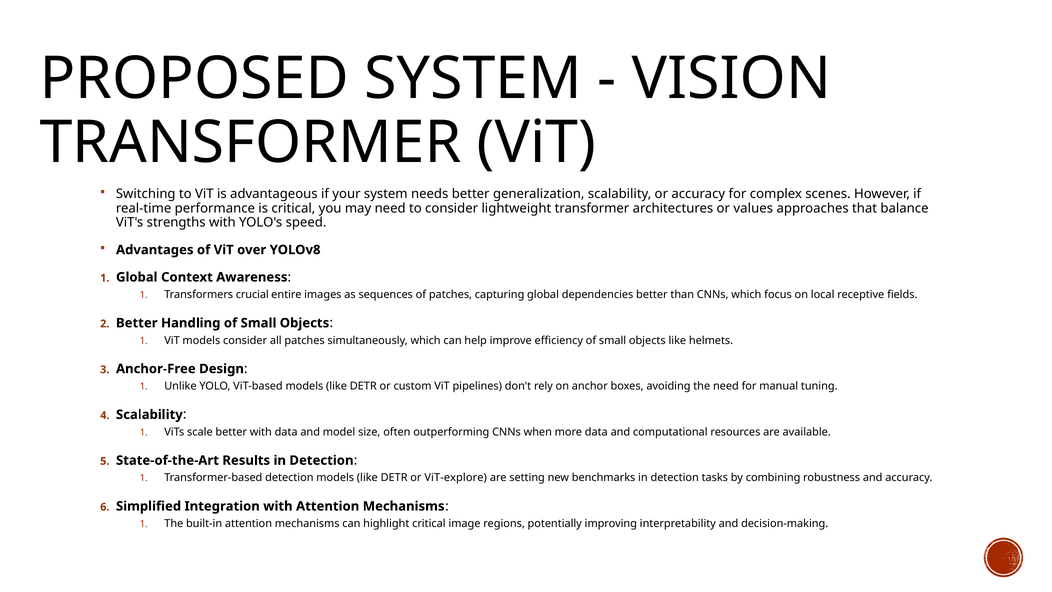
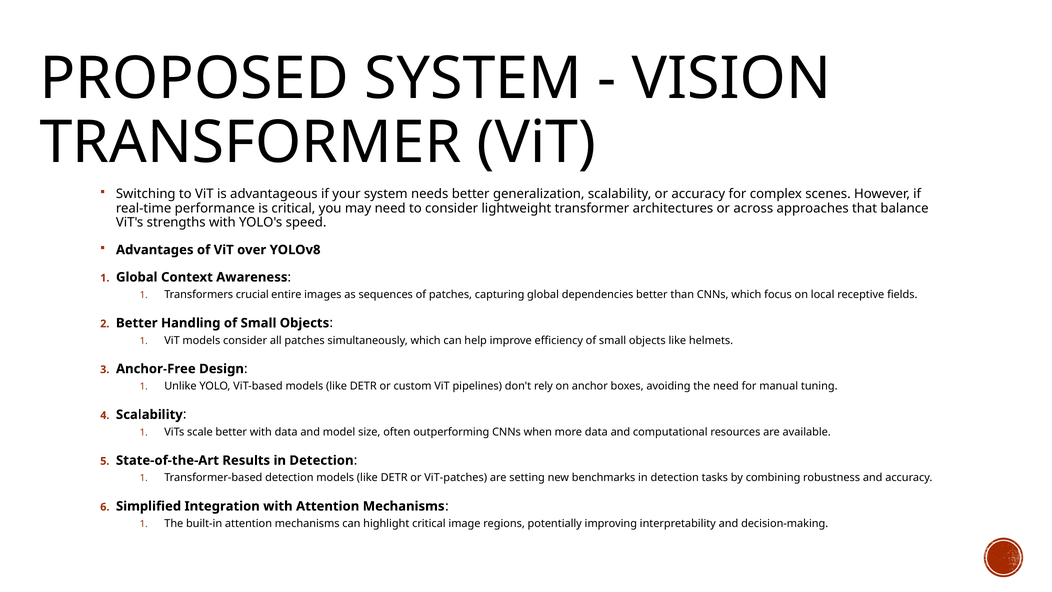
values: values -> across
ViT-explore: ViT-explore -> ViT-patches
